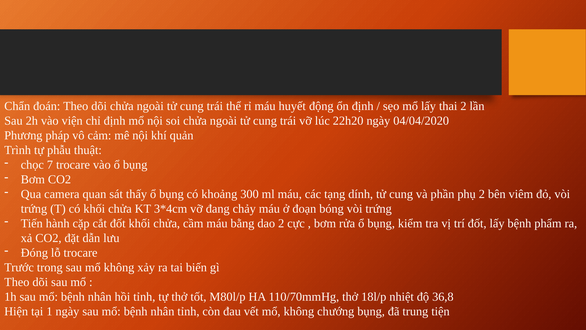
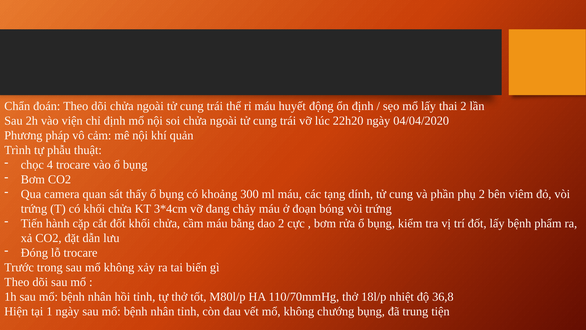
7: 7 -> 4
